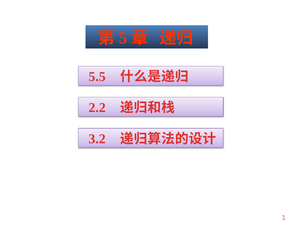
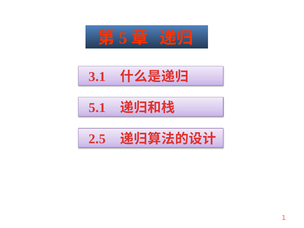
5.5: 5.5 -> 3.1
2.2: 2.2 -> 5.1
3.2: 3.2 -> 2.5
